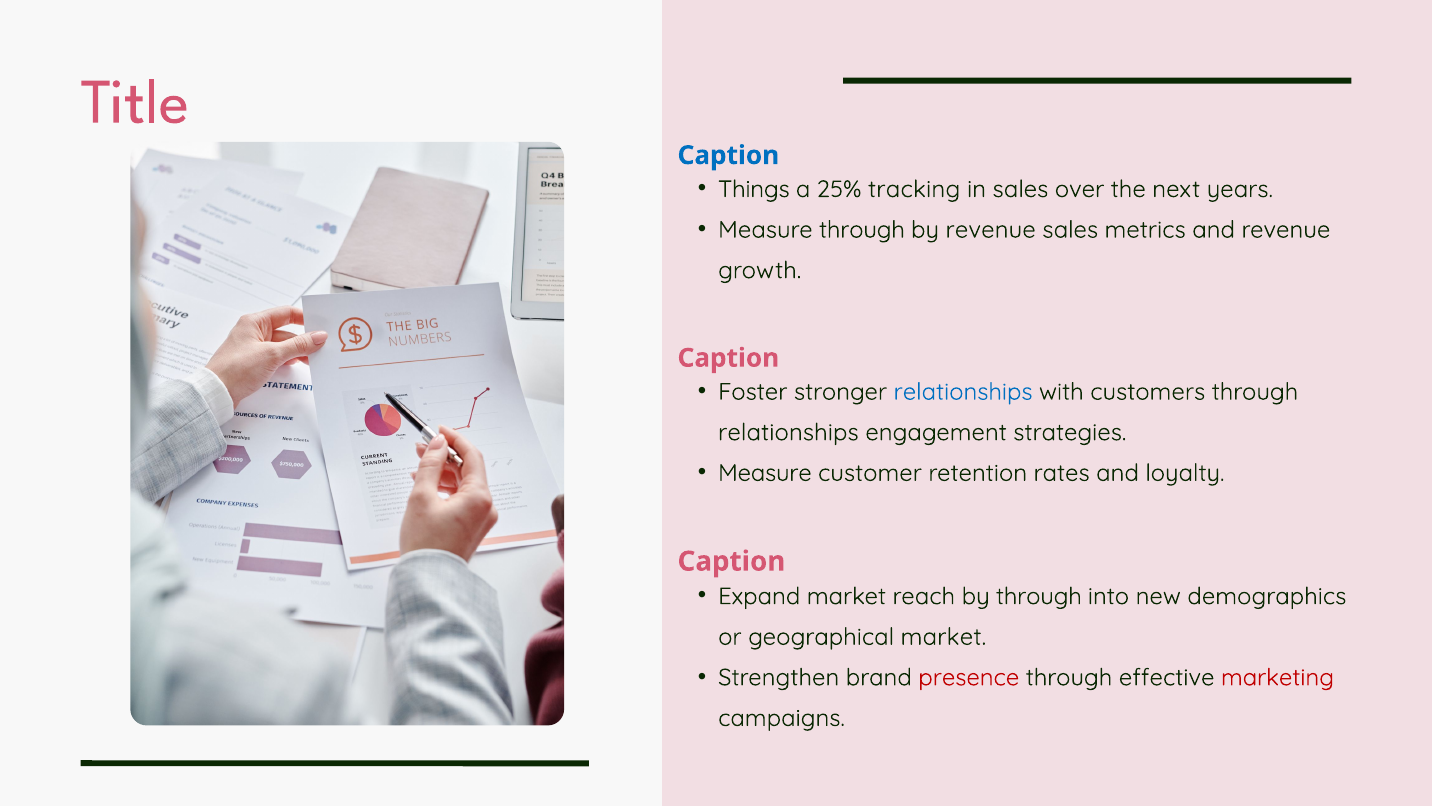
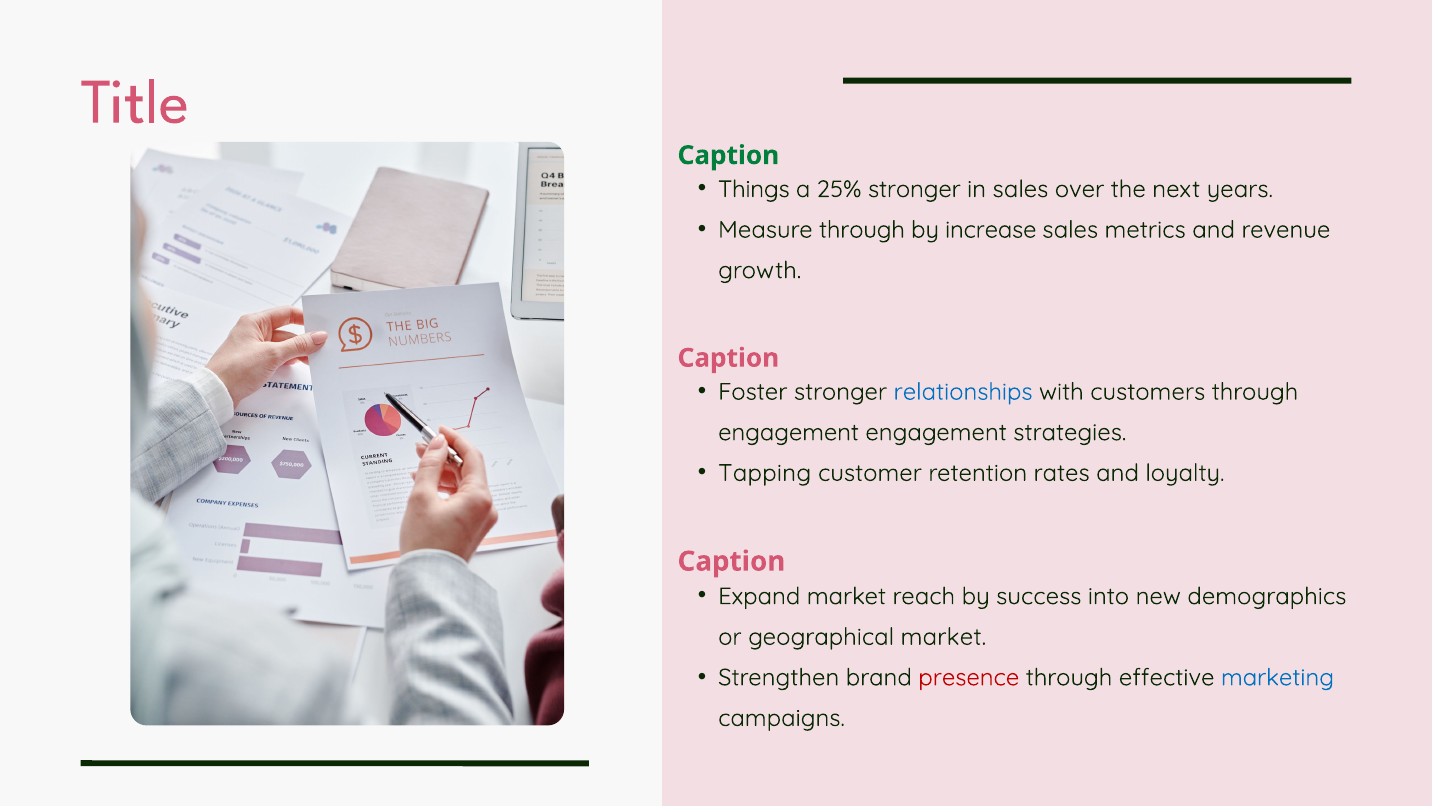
Caption at (728, 155) colour: blue -> green
25% tracking: tracking -> stronger
by revenue: revenue -> increase
relationships at (788, 432): relationships -> engagement
Measure at (765, 473): Measure -> Tapping
by through: through -> success
marketing colour: red -> blue
